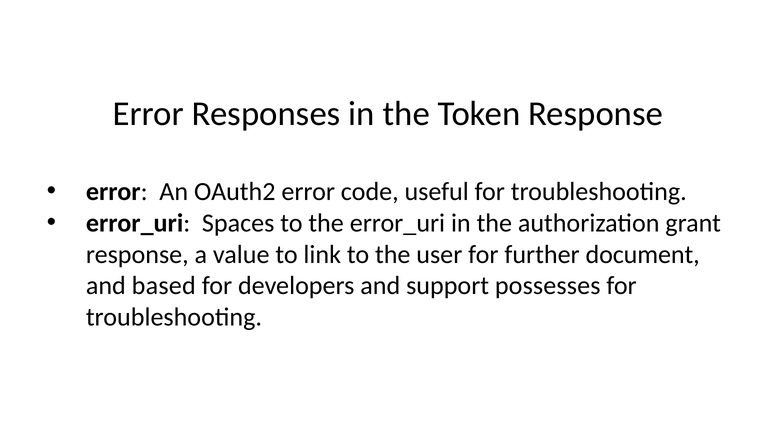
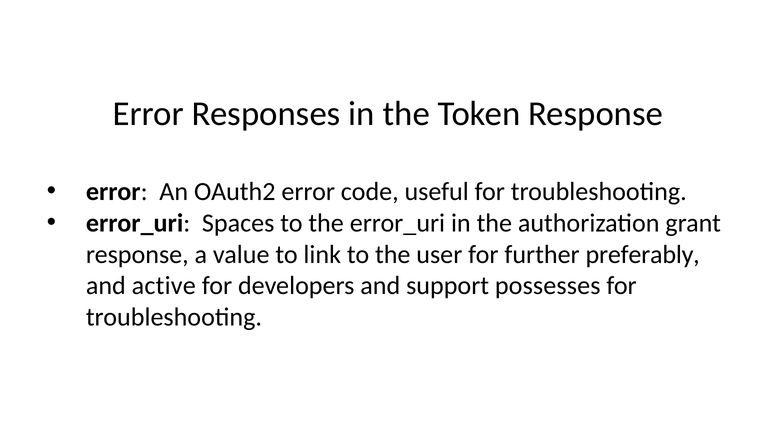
document: document -> preferably
based: based -> active
